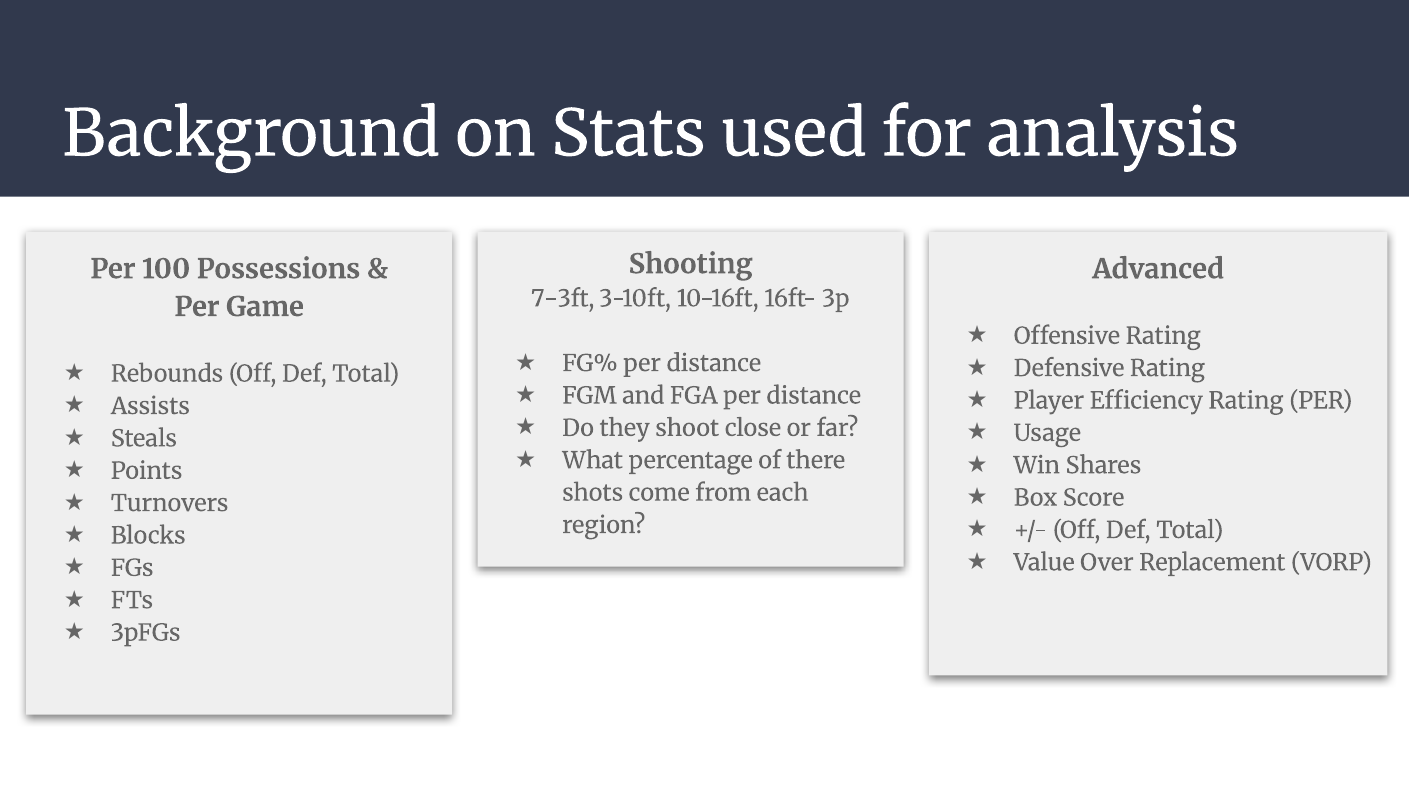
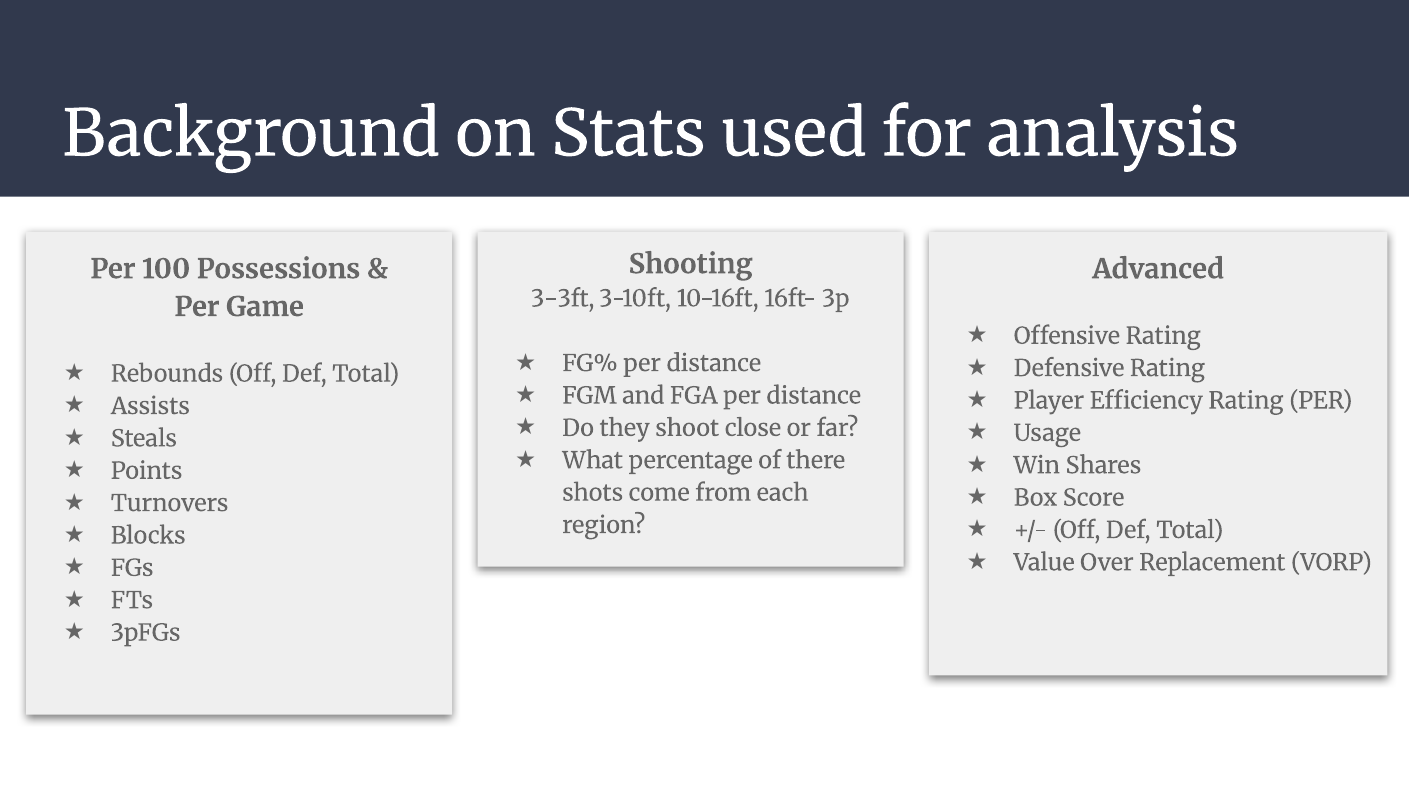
7-3ft: 7-3ft -> 3-3ft
